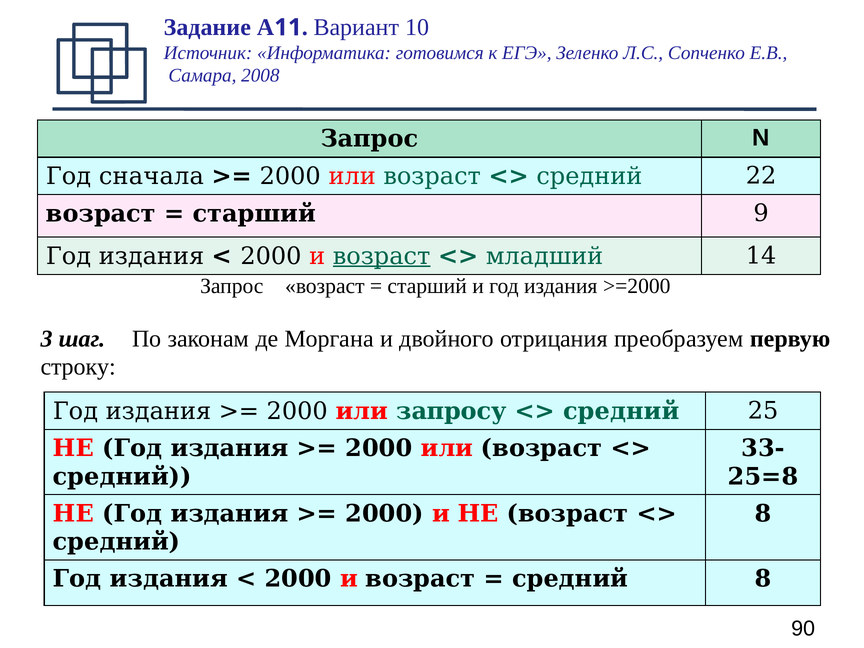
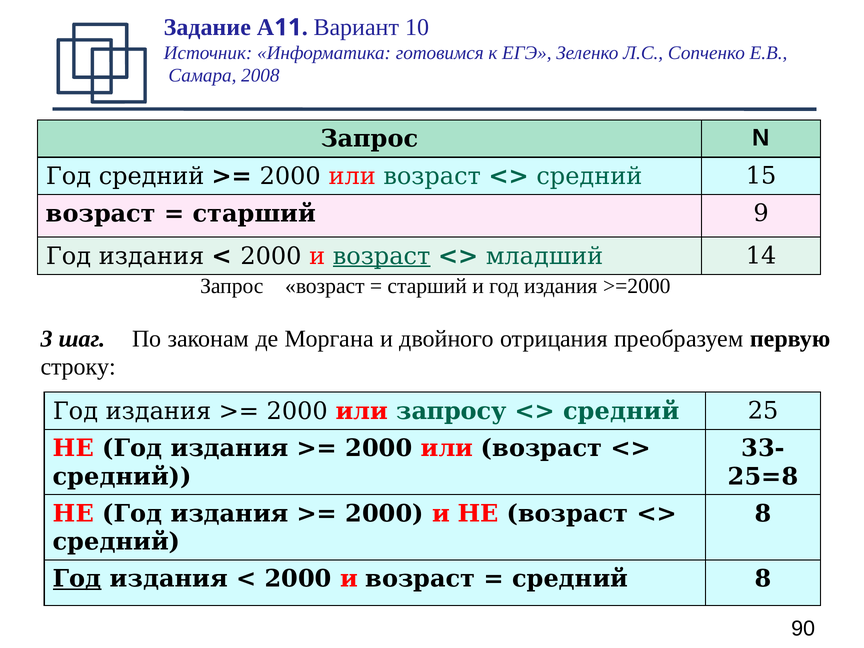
Год сначала: сначала -> средний
22: 22 -> 15
Год at (77, 579) underline: none -> present
